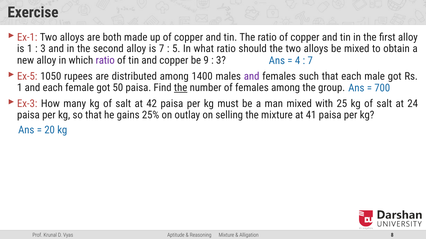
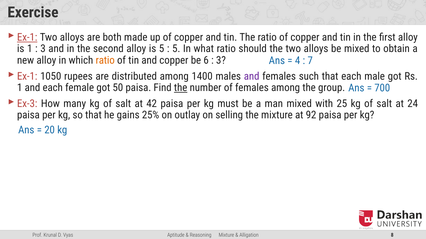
Ex-1 at (27, 37) underline: none -> present
is 7: 7 -> 5
ratio at (105, 60) colour: purple -> orange
9: 9 -> 6
Ex-5 at (27, 76): Ex-5 -> Ex-1
41: 41 -> 92
